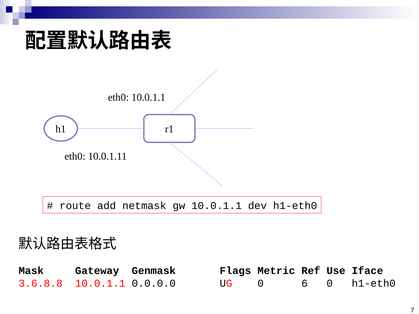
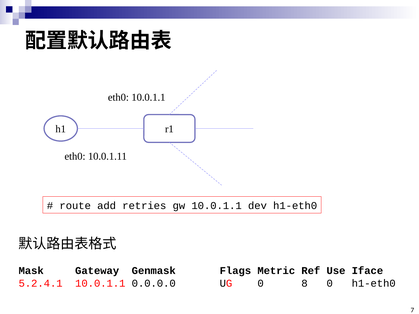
netmask: netmask -> retries
3.6.8.8: 3.6.8.8 -> 5.2.4.1
6: 6 -> 8
